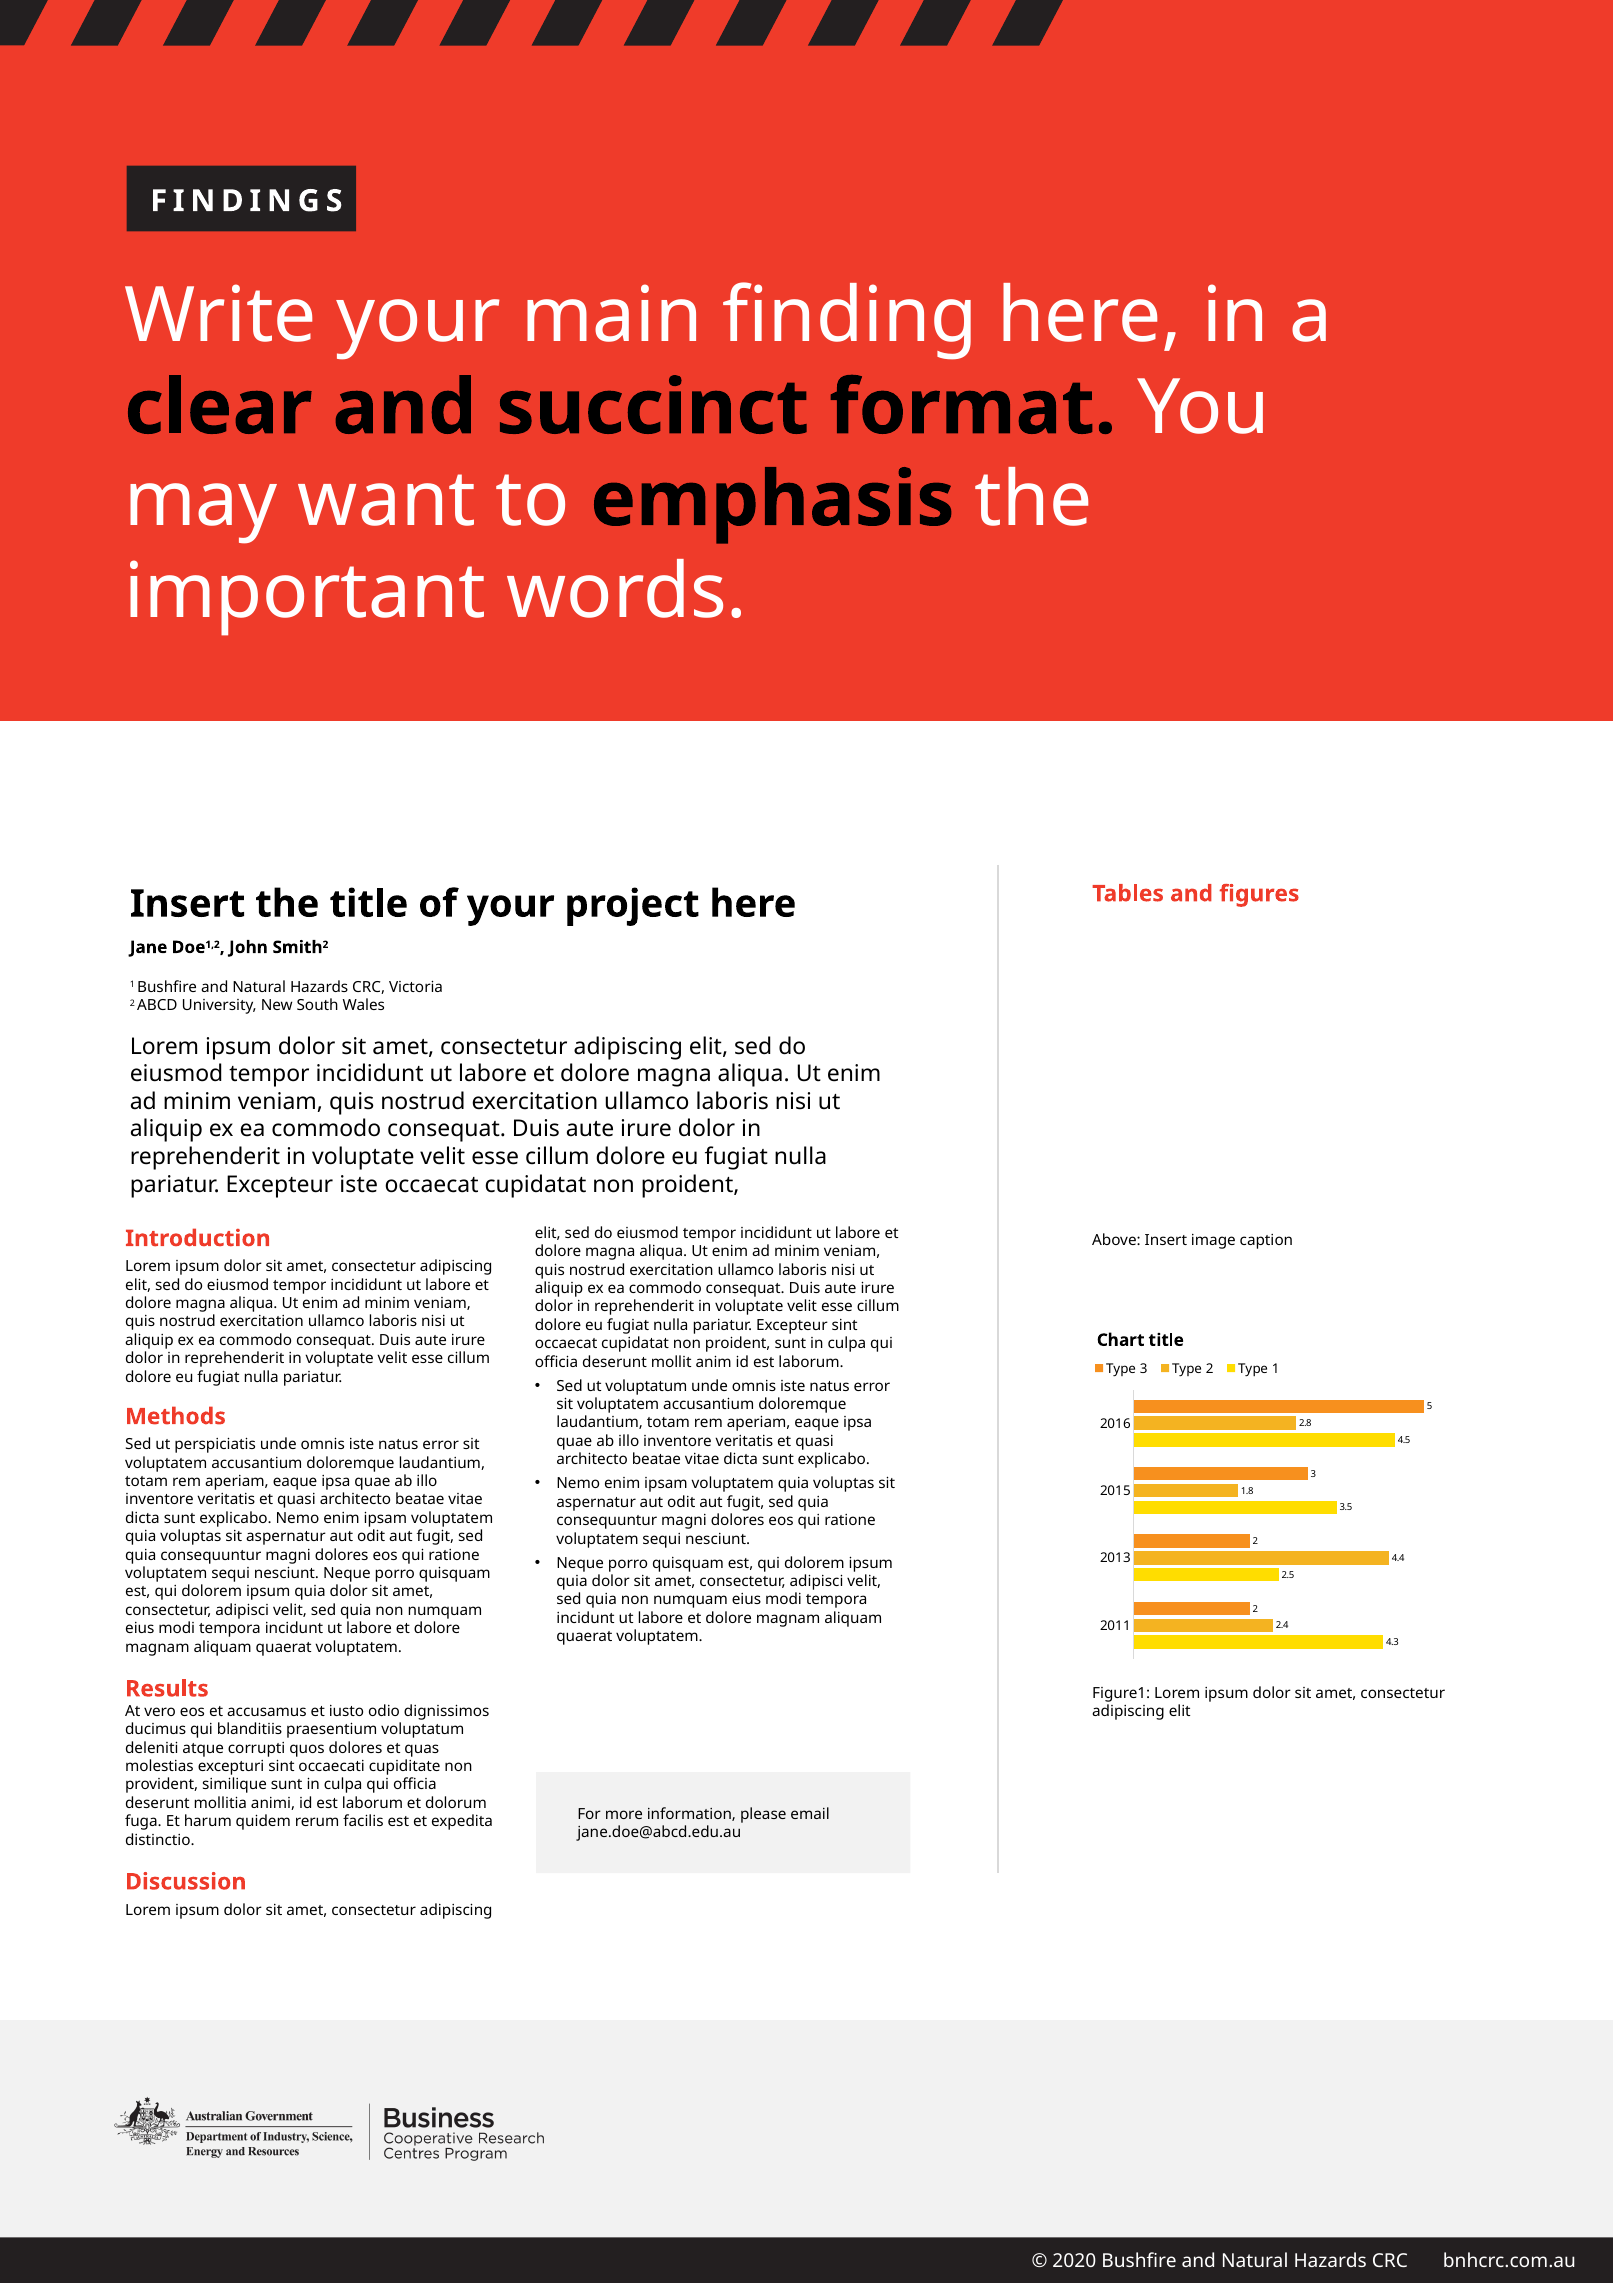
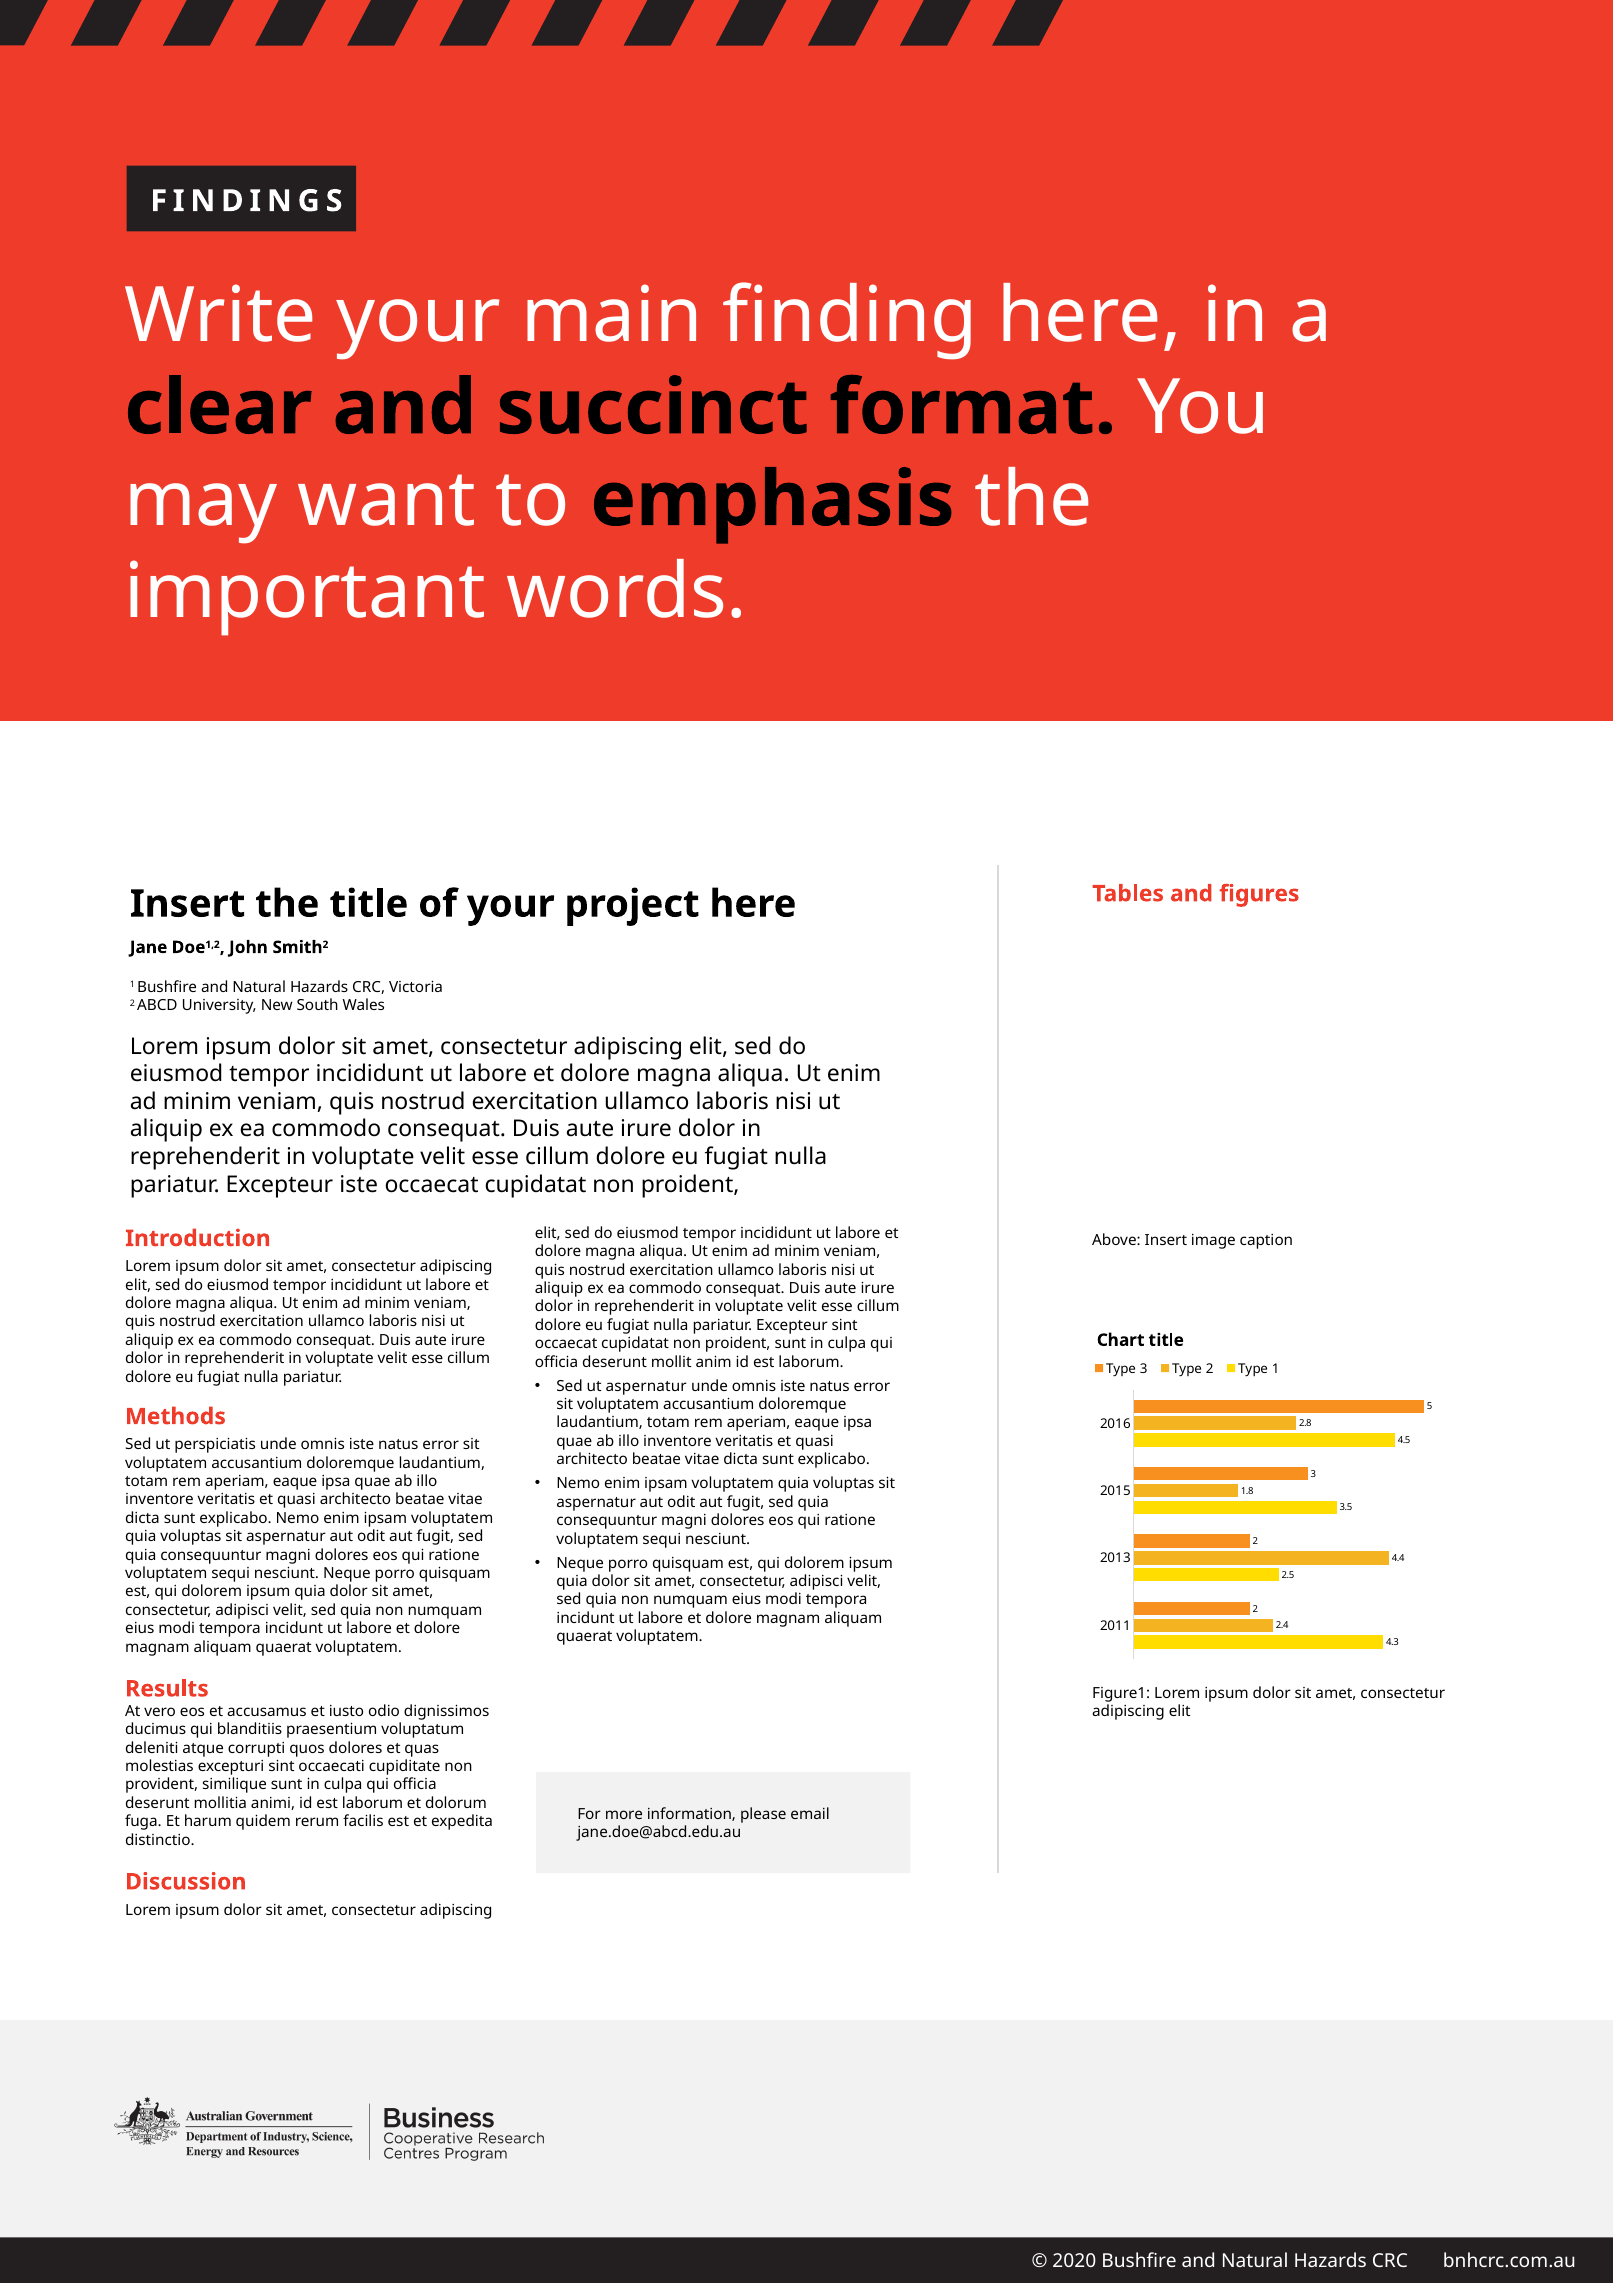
ut voluptatum: voluptatum -> aspernatur
